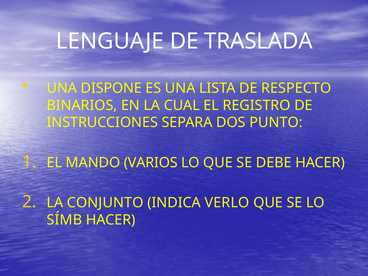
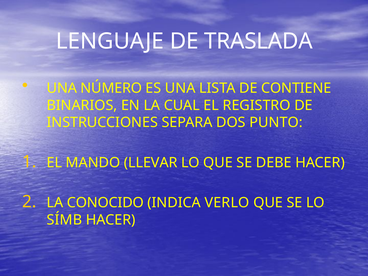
DISPONE: DISPONE -> NÚMERO
RESPECTO: RESPECTO -> CONTIENE
VARIOS: VARIOS -> LLEVAR
CONJUNTO: CONJUNTO -> CONOCIDO
